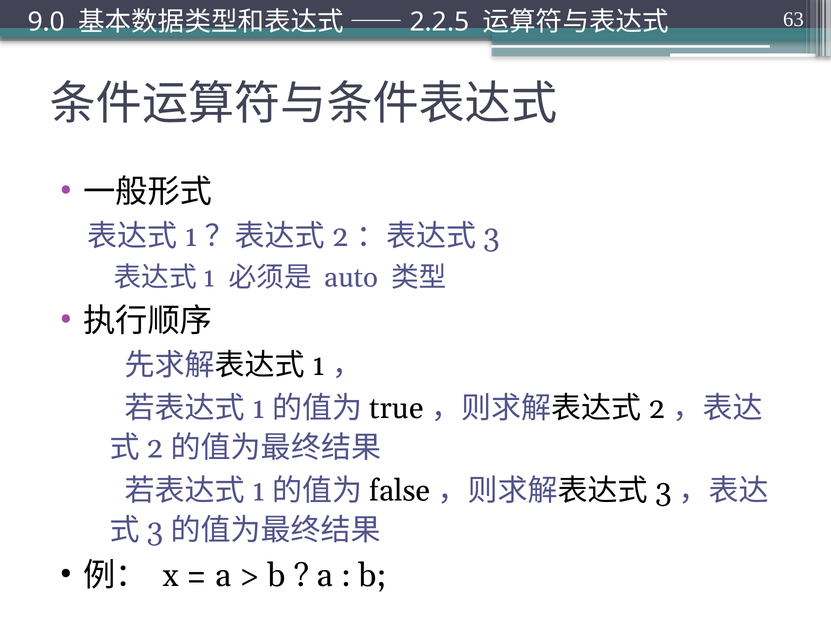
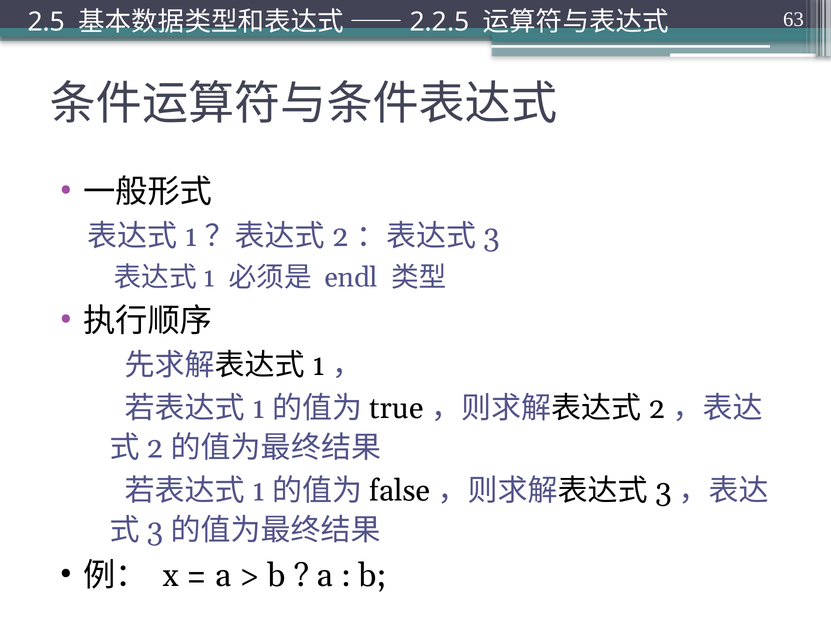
9.0: 9.0 -> 2.5
auto: auto -> endl
